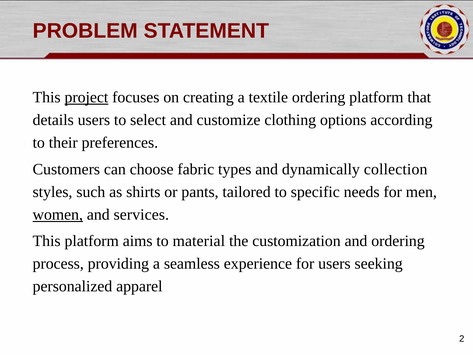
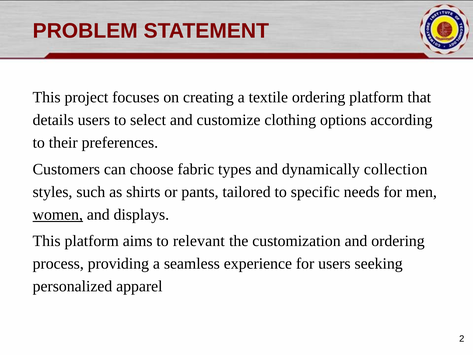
project underline: present -> none
services: services -> displays
material: material -> relevant
